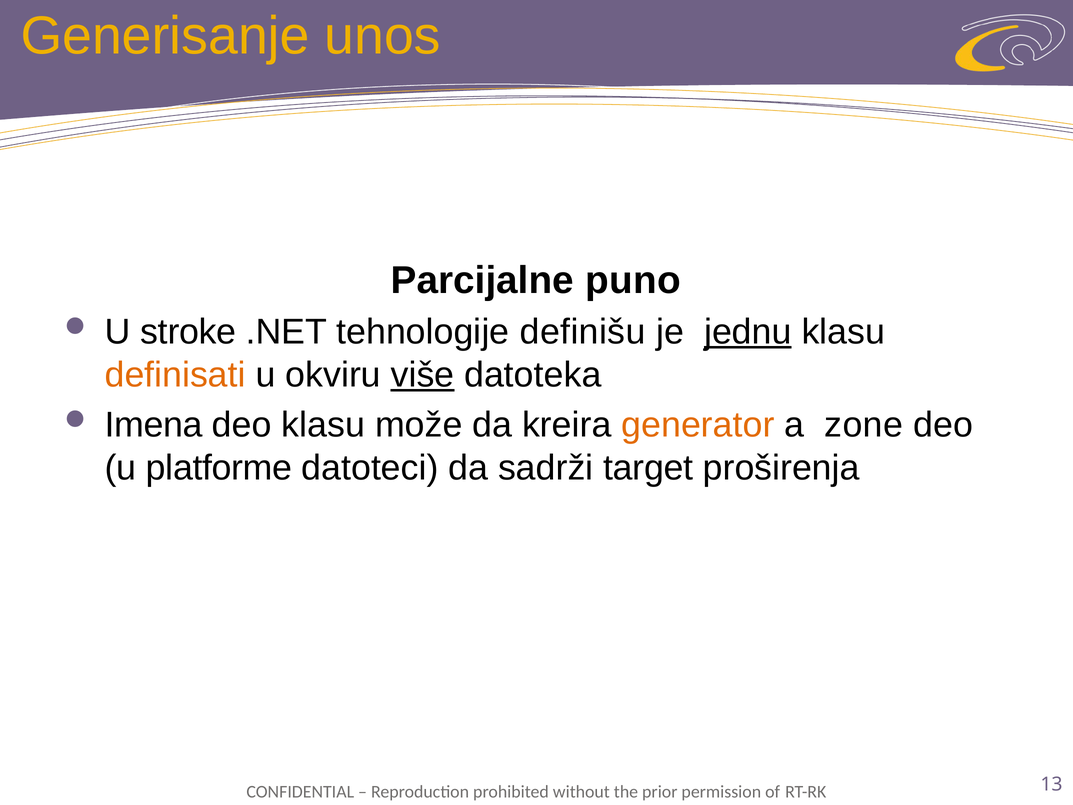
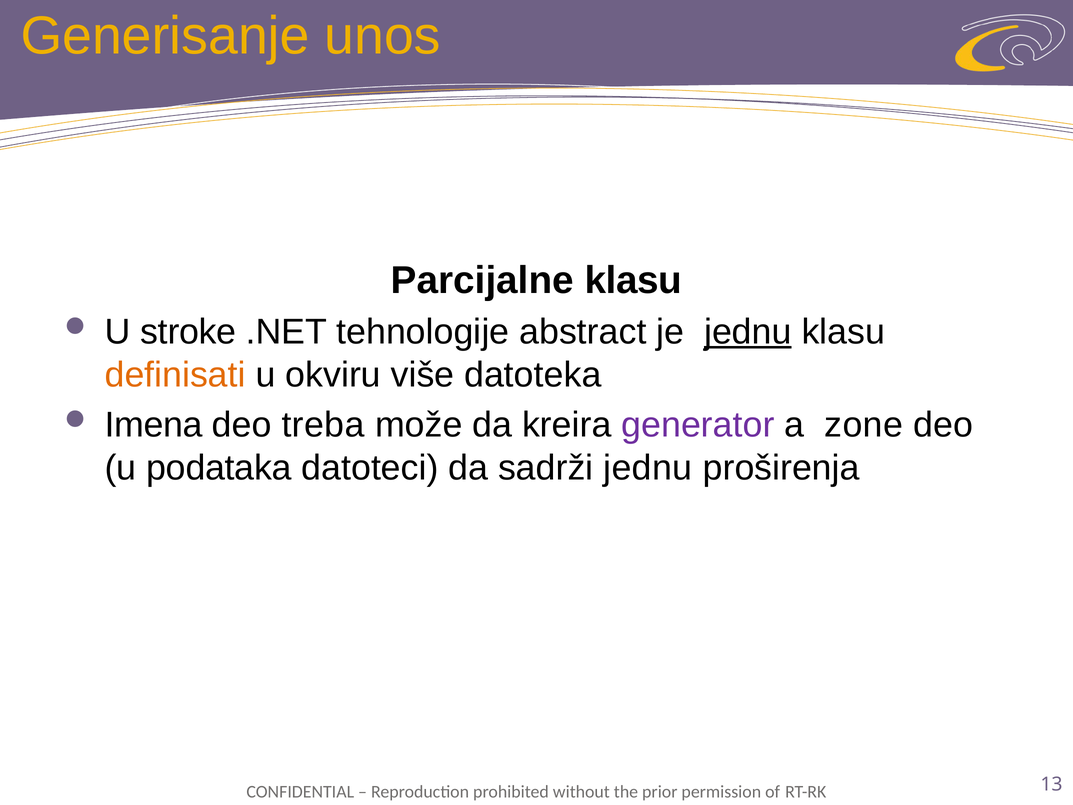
Parcijalne puno: puno -> klasu
definišu: definišu -> abstract
više underline: present -> none
deo klasu: klasu -> treba
generator colour: orange -> purple
platforme: platforme -> podataka
sadrži target: target -> jednu
